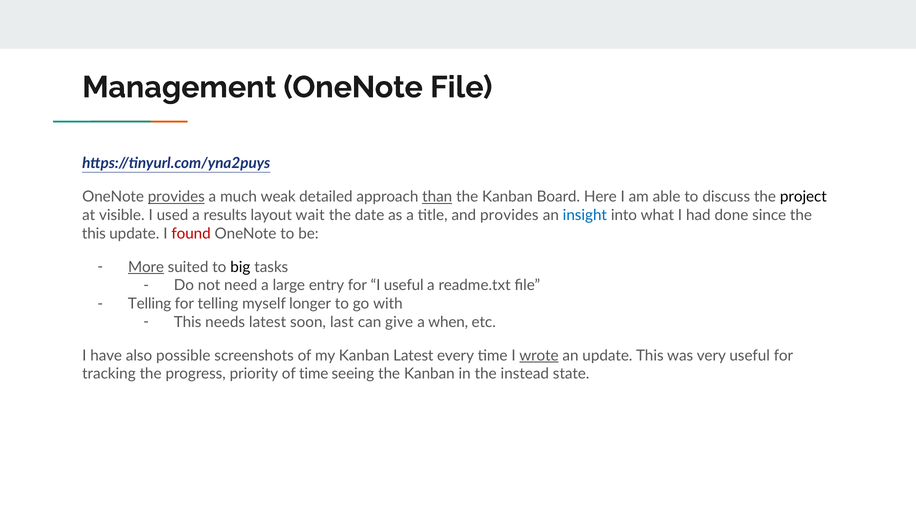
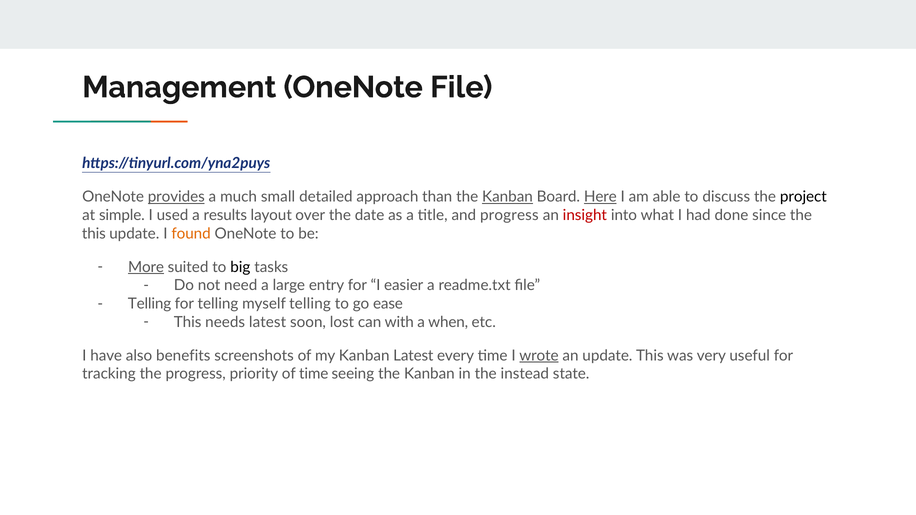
weak: weak -> small
than underline: present -> none
Kanban at (507, 197) underline: none -> present
Here underline: none -> present
visible: visible -> simple
wait: wait -> over
and provides: provides -> progress
insight colour: blue -> red
found colour: red -> orange
I useful: useful -> easier
myself longer: longer -> telling
with: with -> ease
last: last -> lost
give: give -> with
possible: possible -> benefits
